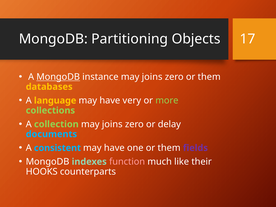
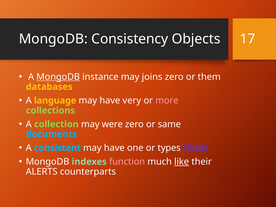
Partitioning: Partitioning -> Consistency
more colour: light green -> pink
collection may joins: joins -> were
delay: delay -> same
one or them: them -> types
like underline: none -> present
HOOKS: HOOKS -> ALERTS
